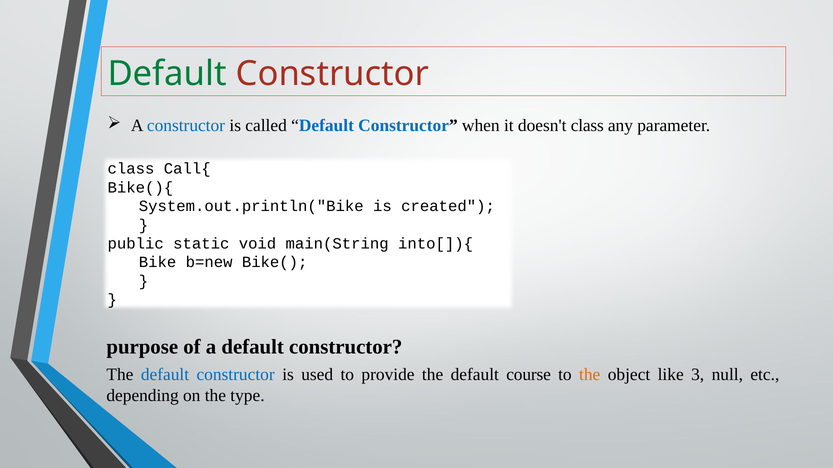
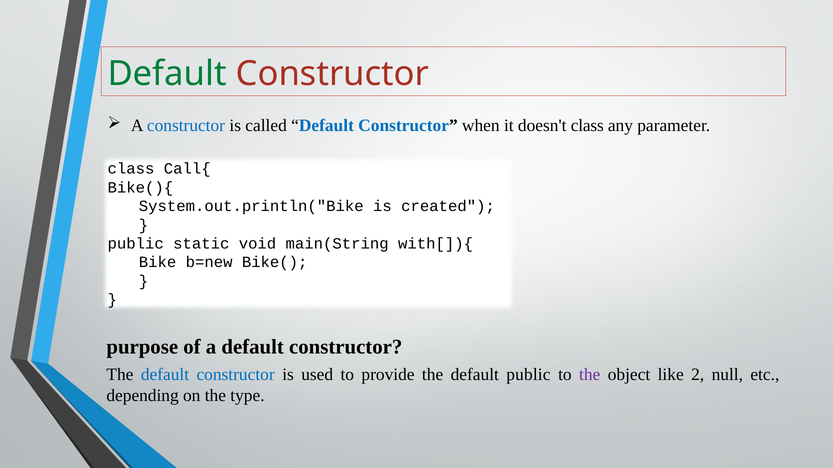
into[]){: into[]){ -> with[]){
default course: course -> public
the at (590, 375) colour: orange -> purple
3: 3 -> 2
